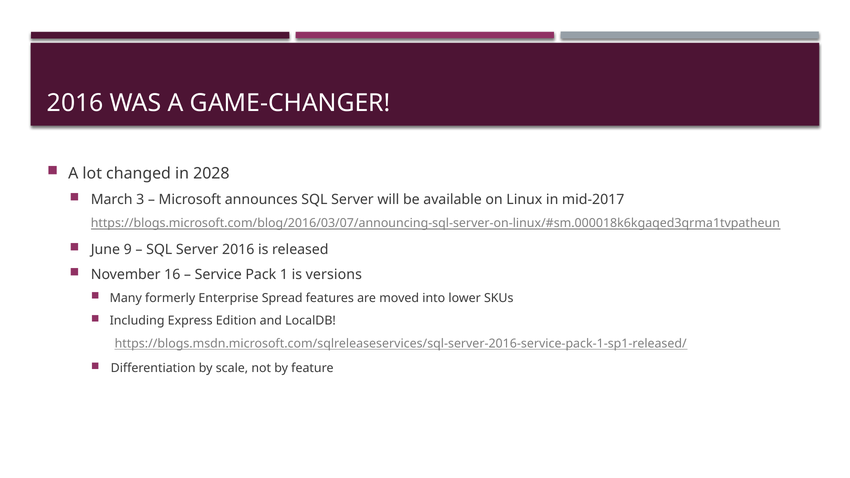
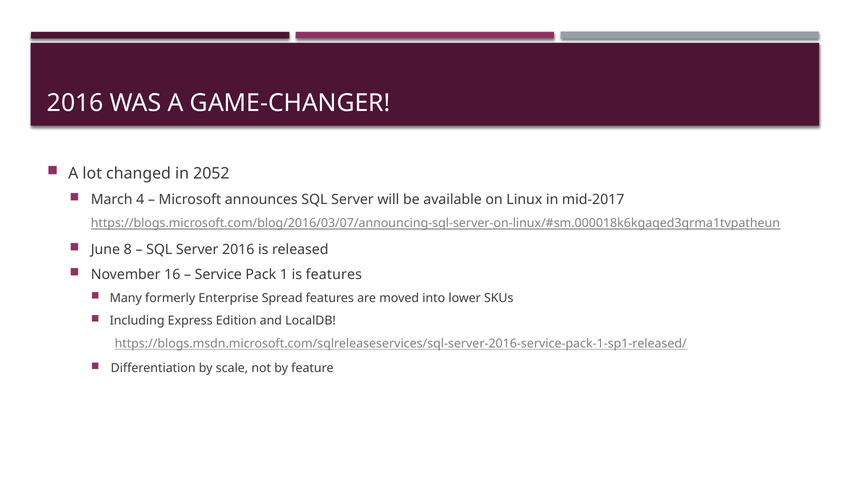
2028: 2028 -> 2052
3: 3 -> 4
9: 9 -> 8
is versions: versions -> features
